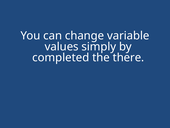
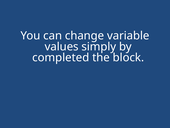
there: there -> block
